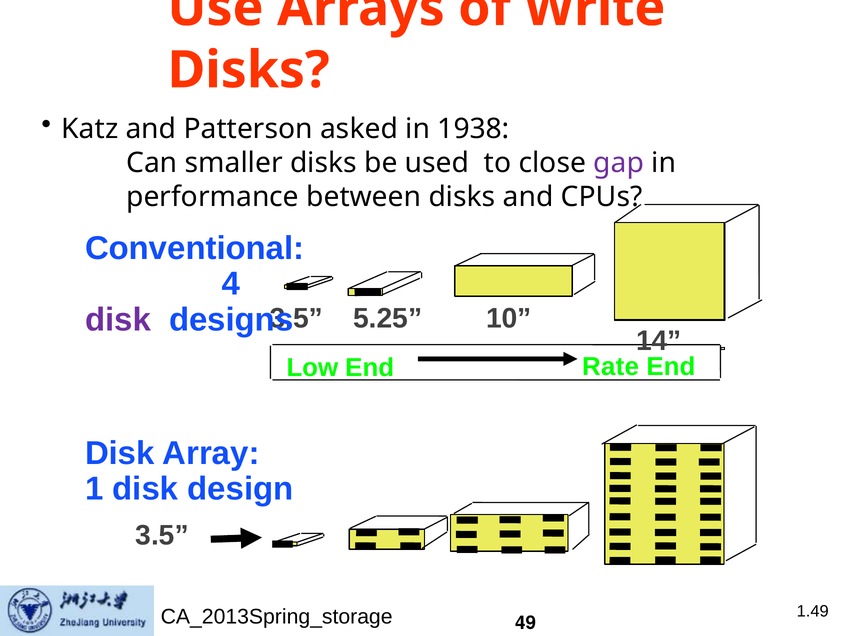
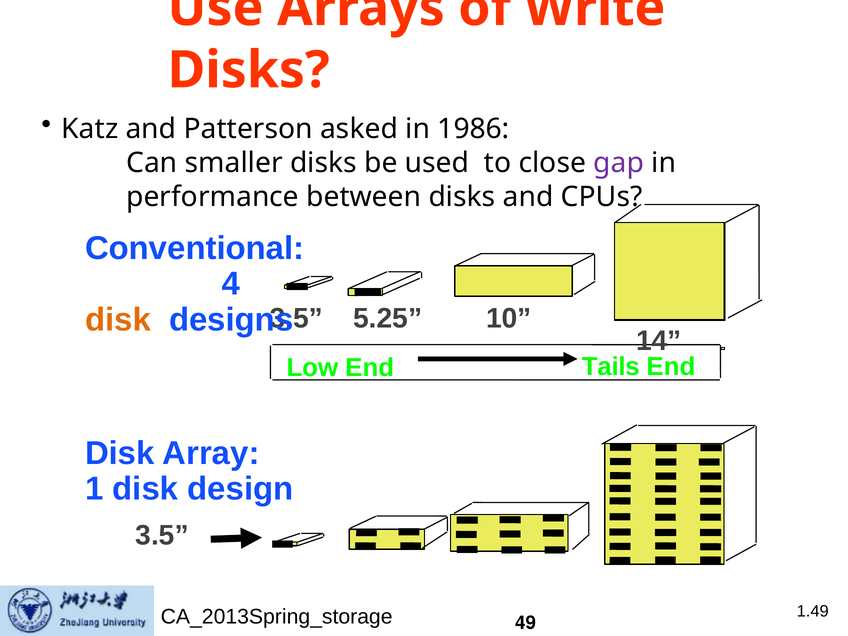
1938: 1938 -> 1986
disk at (118, 320) colour: purple -> orange
Rate: Rate -> Tails
